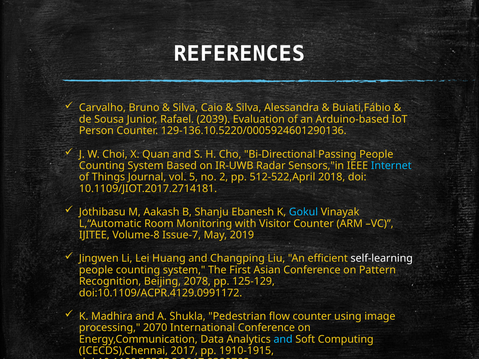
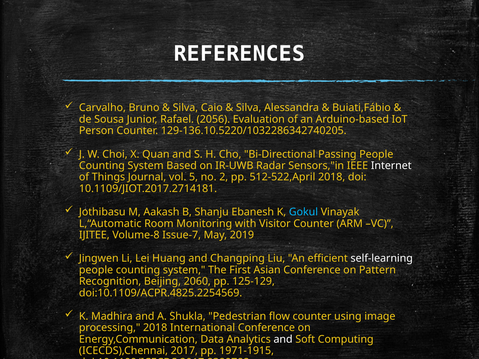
2039: 2039 -> 2056
129-136.10.5220/0005924601290136: 129-136.10.5220/0005924601290136 -> 129-136.10.5220/1032286342740205
Internet colour: light blue -> white
2078: 2078 -> 2060
doi:10.1109/ACPR.4129.0991172: doi:10.1109/ACPR.4129.0991172 -> doi:10.1109/ACPR.4825.2254569
processing 2070: 2070 -> 2018
and at (283, 340) colour: light blue -> white
1910-1915: 1910-1915 -> 1971-1915
